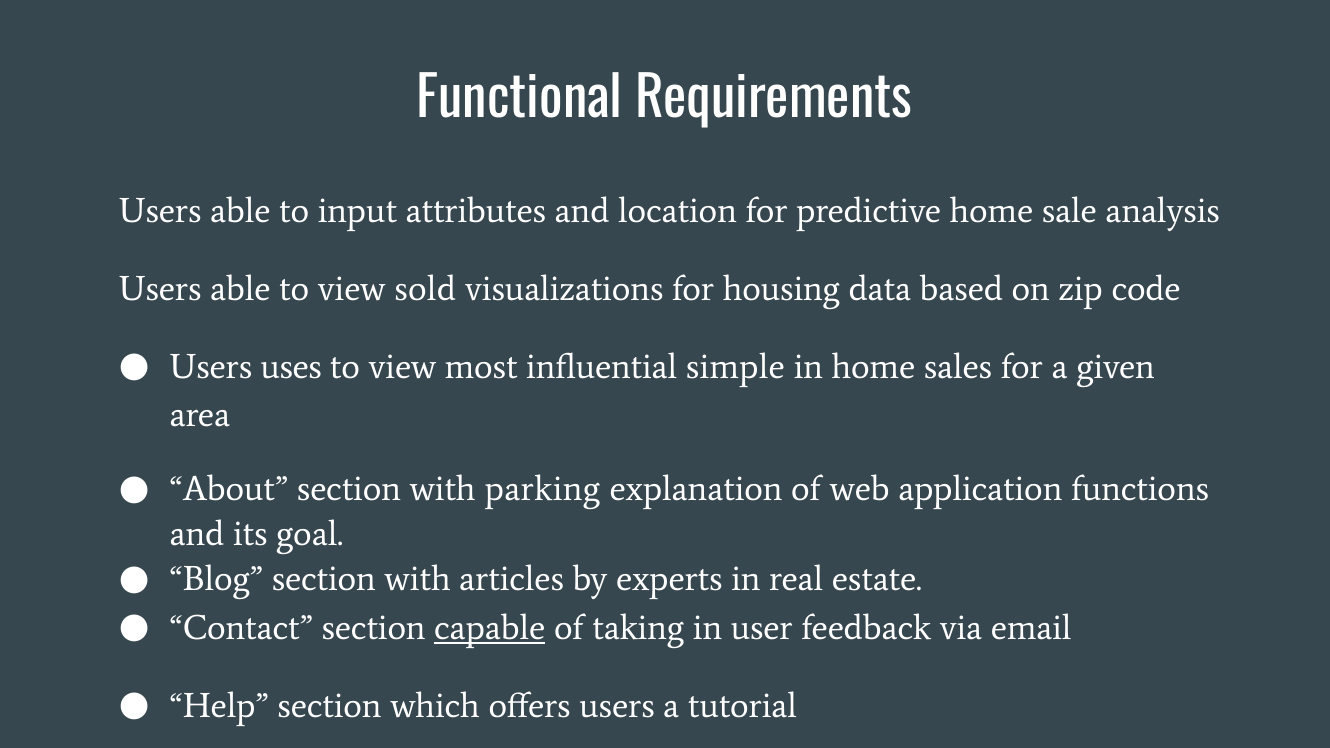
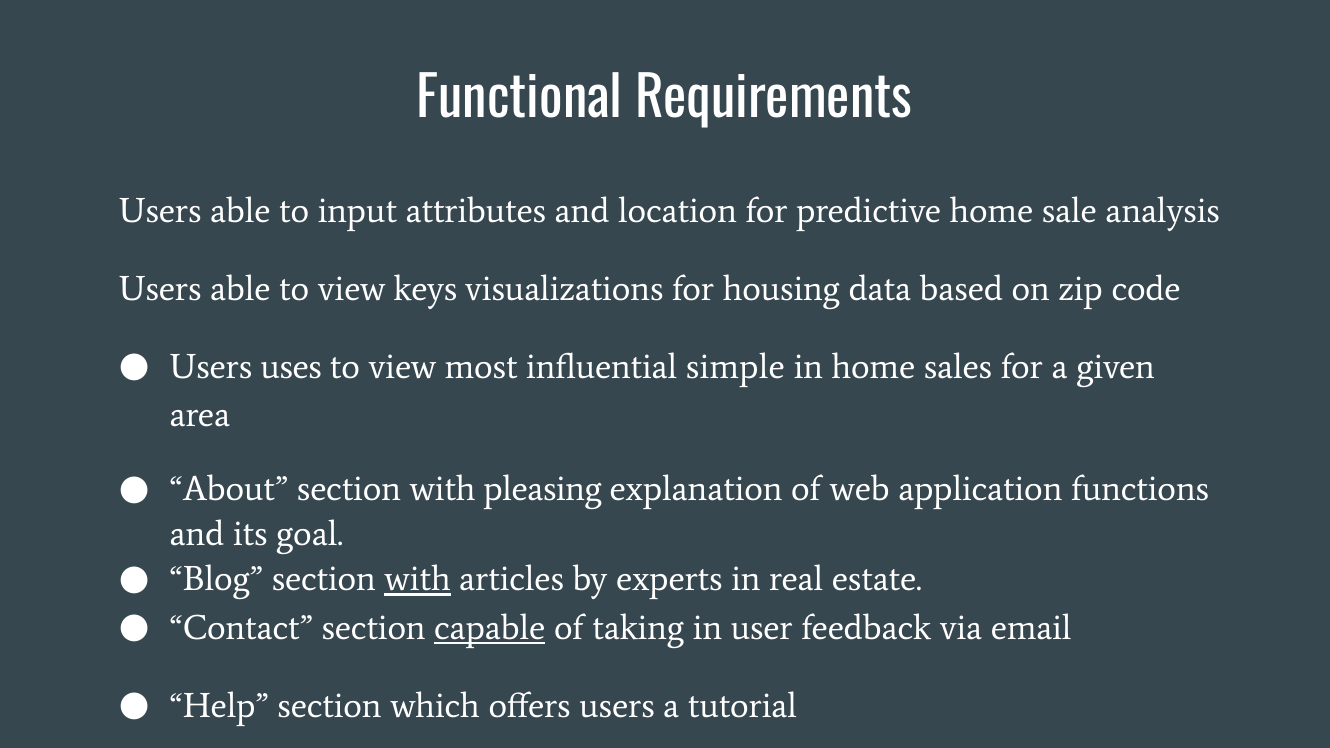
sold: sold -> keys
parking: parking -> pleasing
with at (418, 580) underline: none -> present
